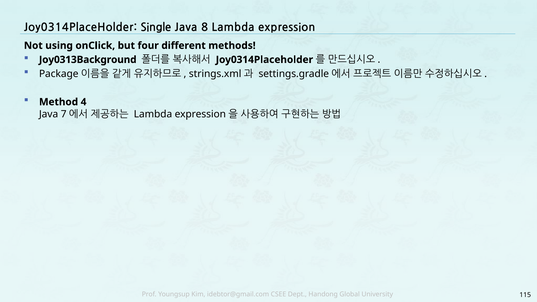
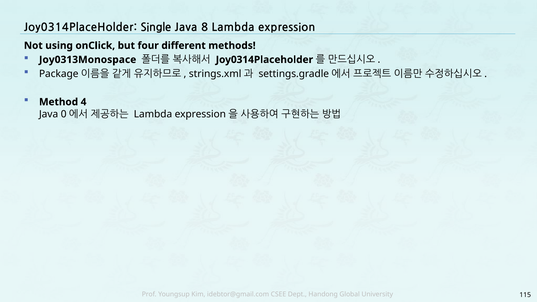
Joy0313Background: Joy0313Background -> Joy0313Monospace
7: 7 -> 0
